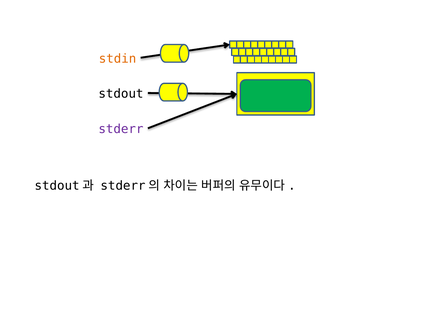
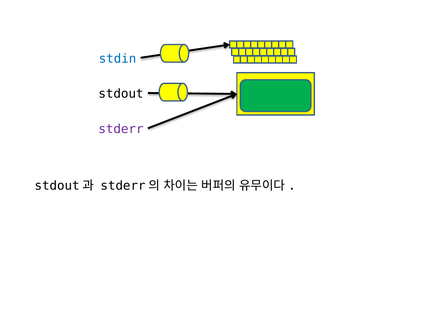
stdin colour: orange -> blue
